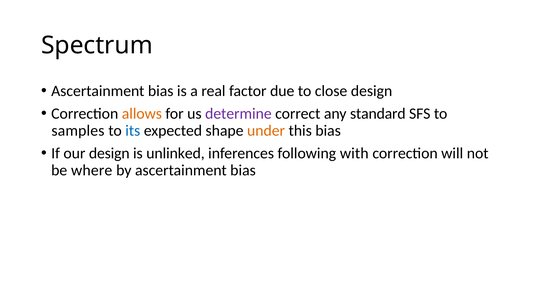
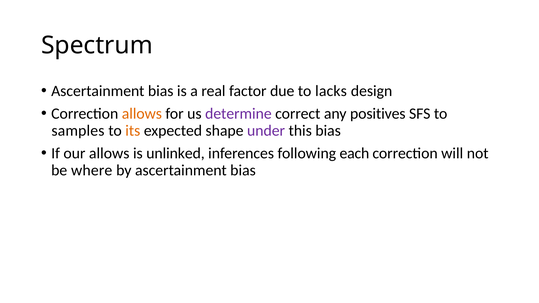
close: close -> lacks
standard: standard -> positives
its colour: blue -> orange
under colour: orange -> purple
our design: design -> allows
with: with -> each
